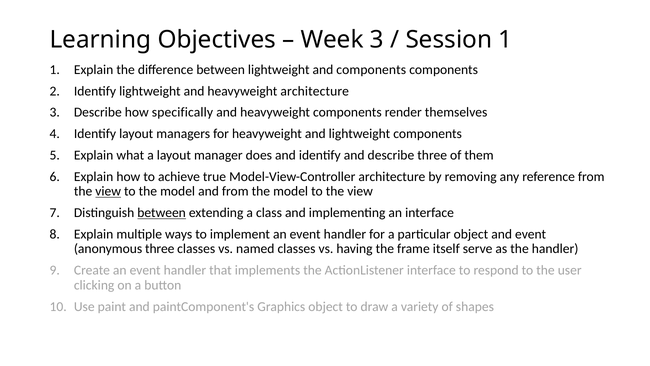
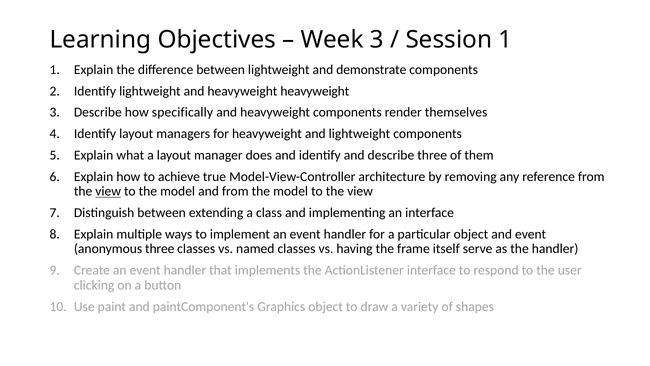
and components: components -> demonstrate
heavyweight architecture: architecture -> heavyweight
between at (162, 213) underline: present -> none
